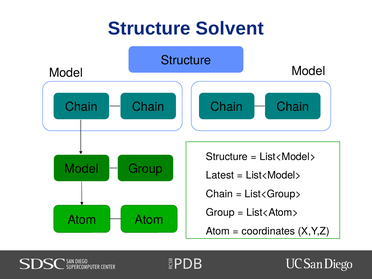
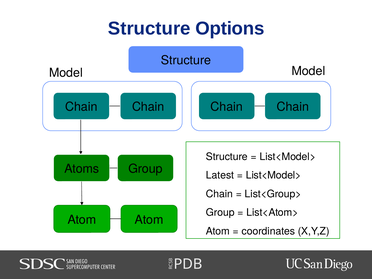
Solvent: Solvent -> Options
Model at (82, 169): Model -> Atoms
